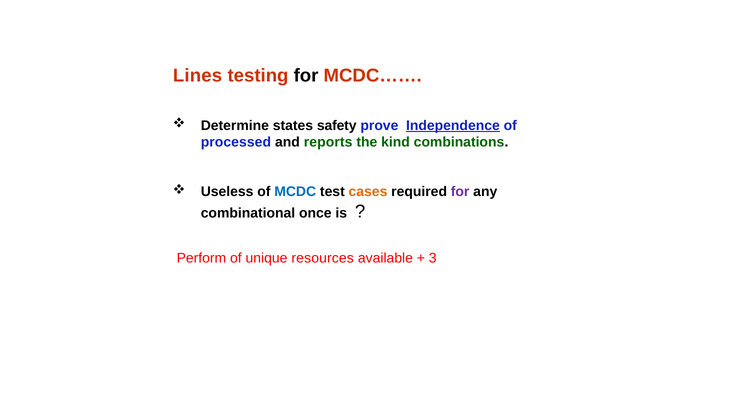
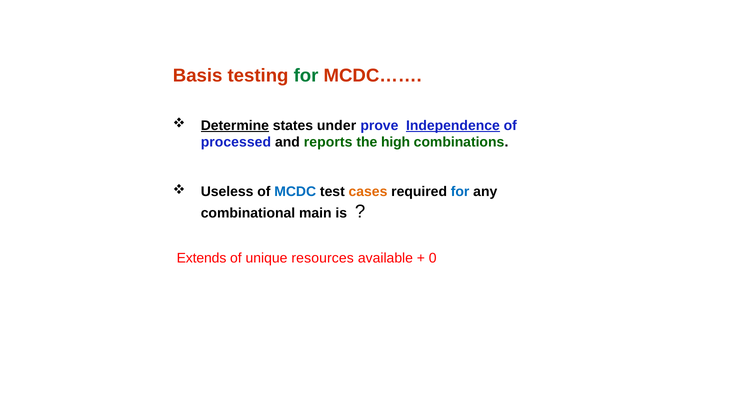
Lines: Lines -> Basis
for at (306, 76) colour: black -> green
Determine underline: none -> present
safety: safety -> under
kind: kind -> high
for at (460, 192) colour: purple -> blue
once: once -> main
Perform: Perform -> Extends
3: 3 -> 0
